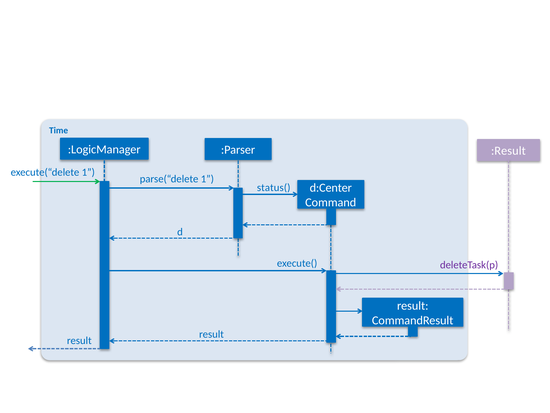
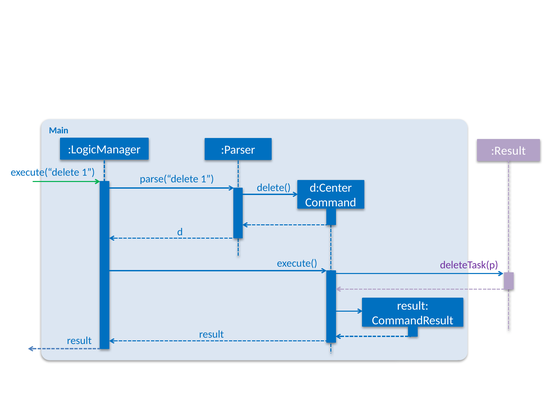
Time: Time -> Main
status(: status( -> delete(
